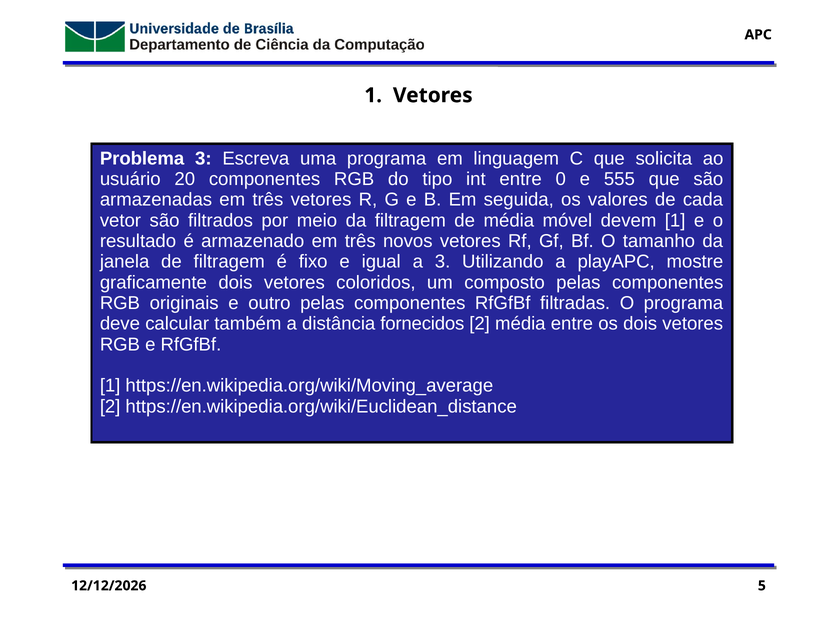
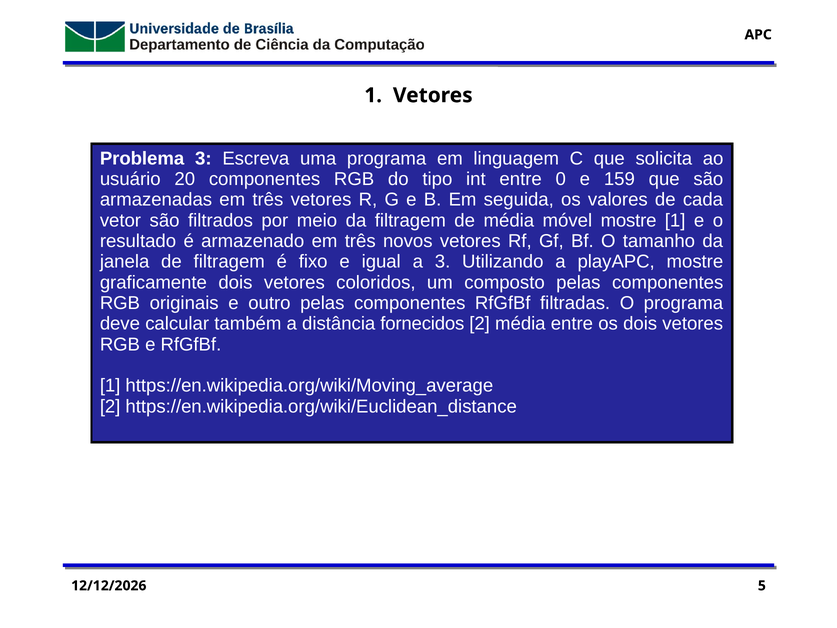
555: 555 -> 159
móvel devem: devem -> mostre
